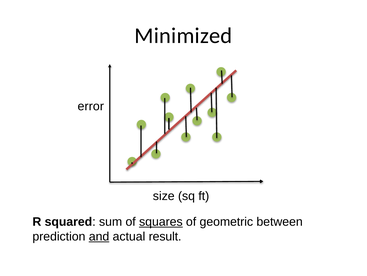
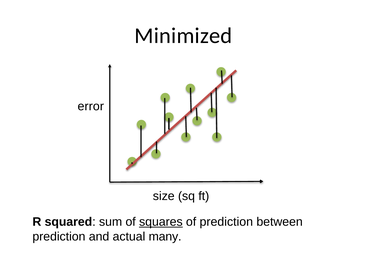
of geometric: geometric -> prediction
and underline: present -> none
result: result -> many
